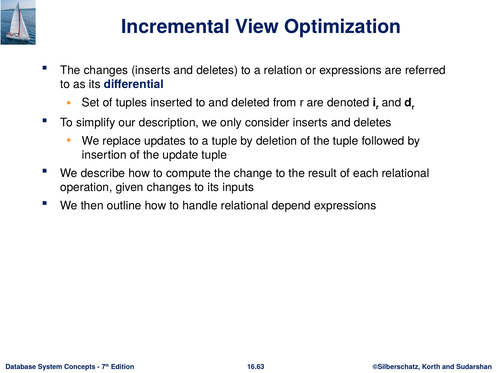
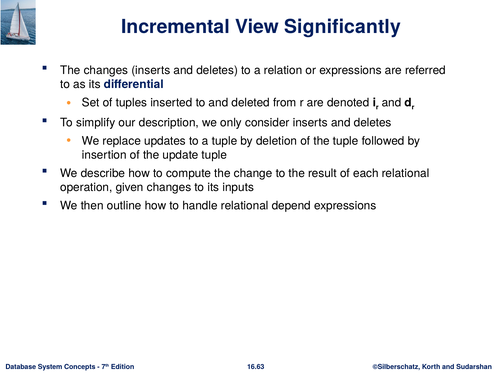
Optimization: Optimization -> Significantly
